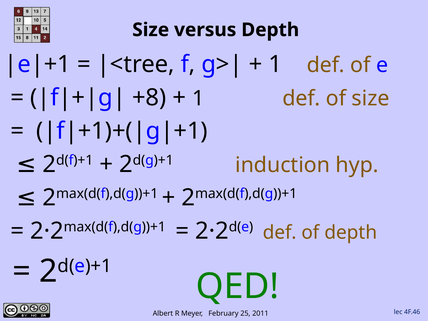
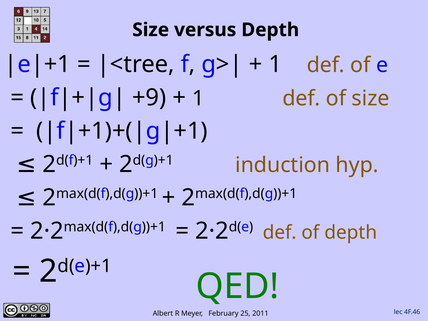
+8: +8 -> +9
